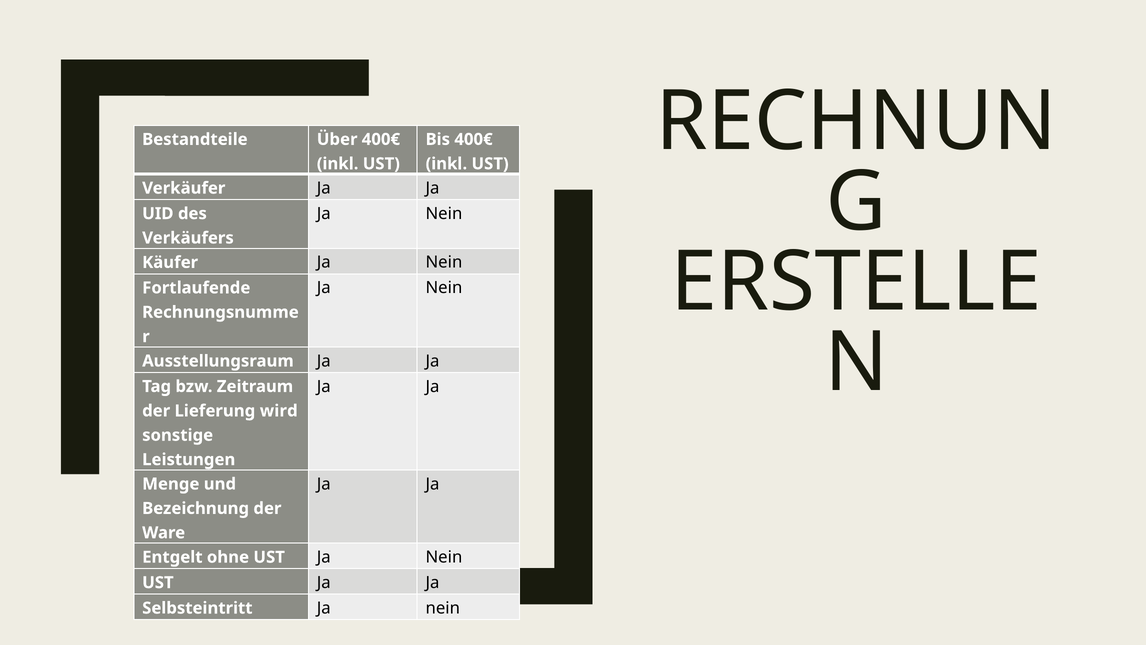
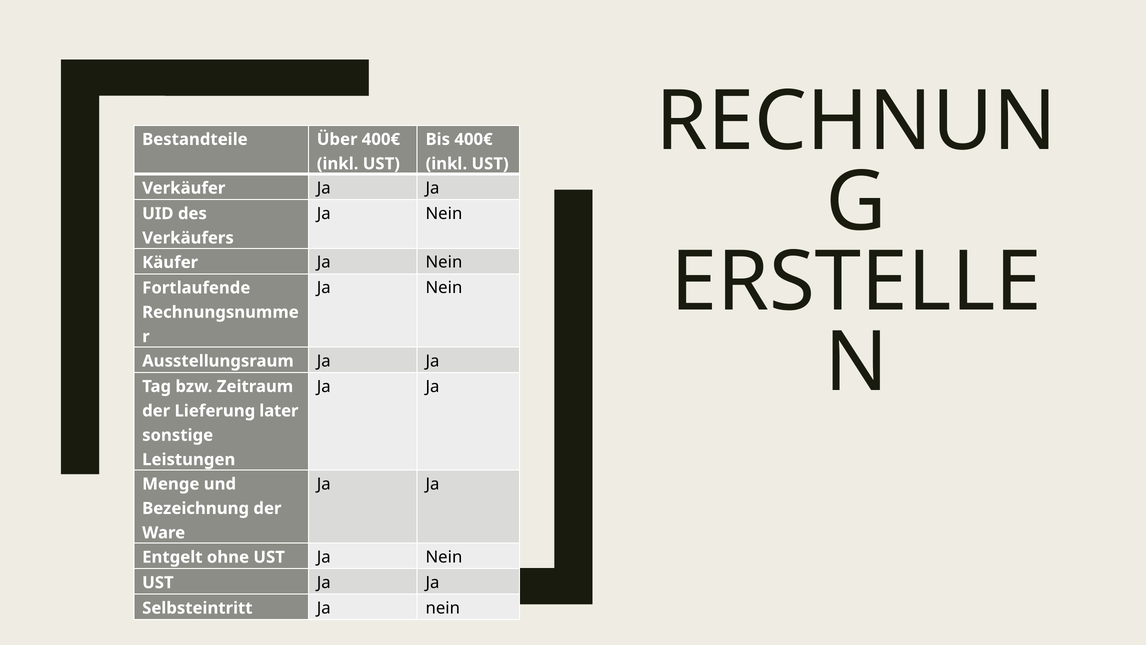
wird: wird -> later
